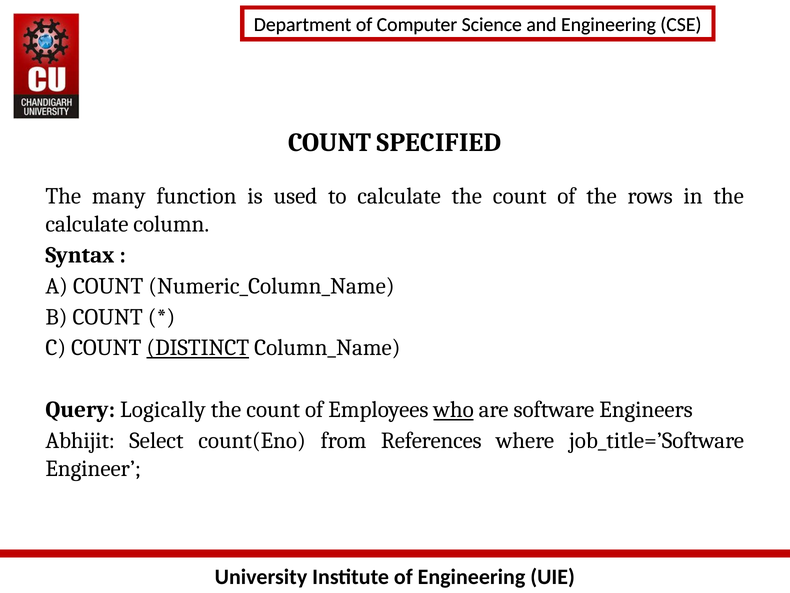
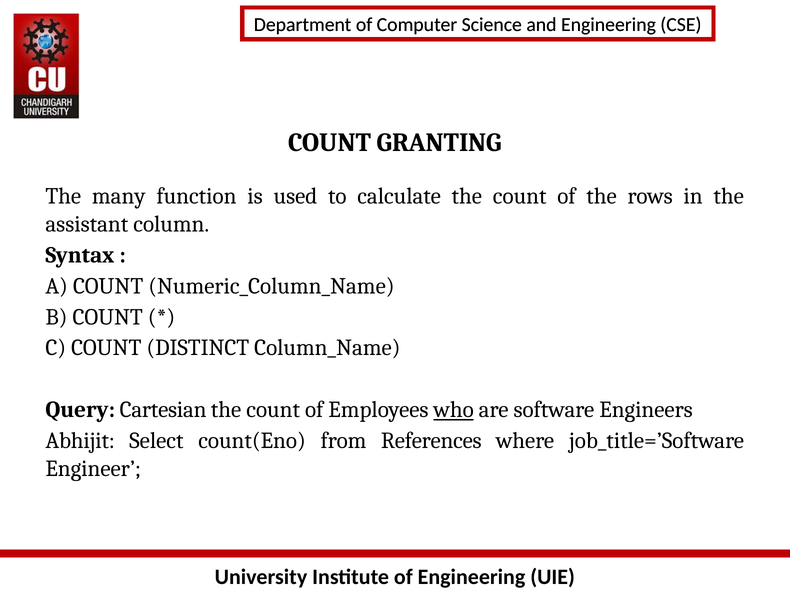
SPECIFIED: SPECIFIED -> GRANTING
calculate at (87, 224): calculate -> assistant
DISTINCT underline: present -> none
Logically: Logically -> Cartesian
